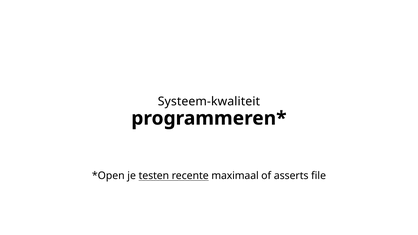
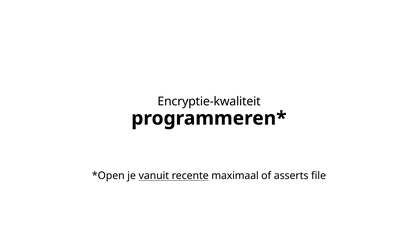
Systeem-kwaliteit: Systeem-kwaliteit -> Encryptie-kwaliteit
testen: testen -> vanuit
